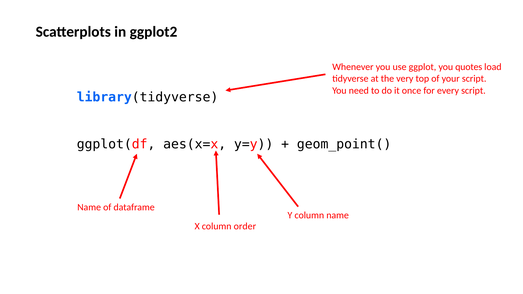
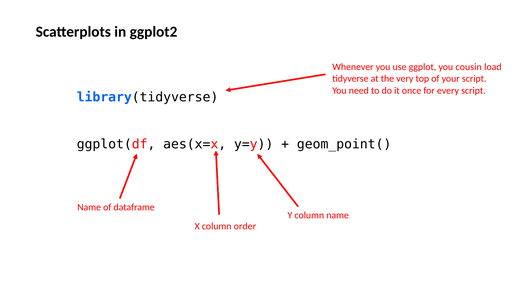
quotes: quotes -> cousin
